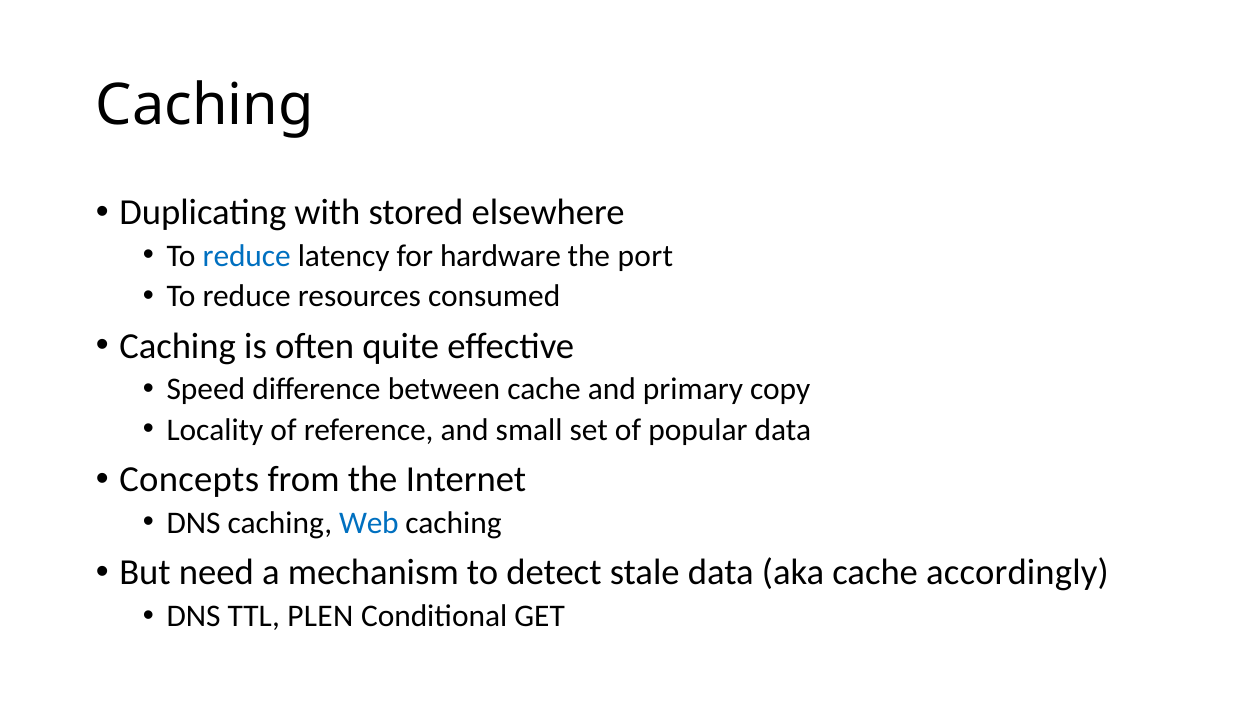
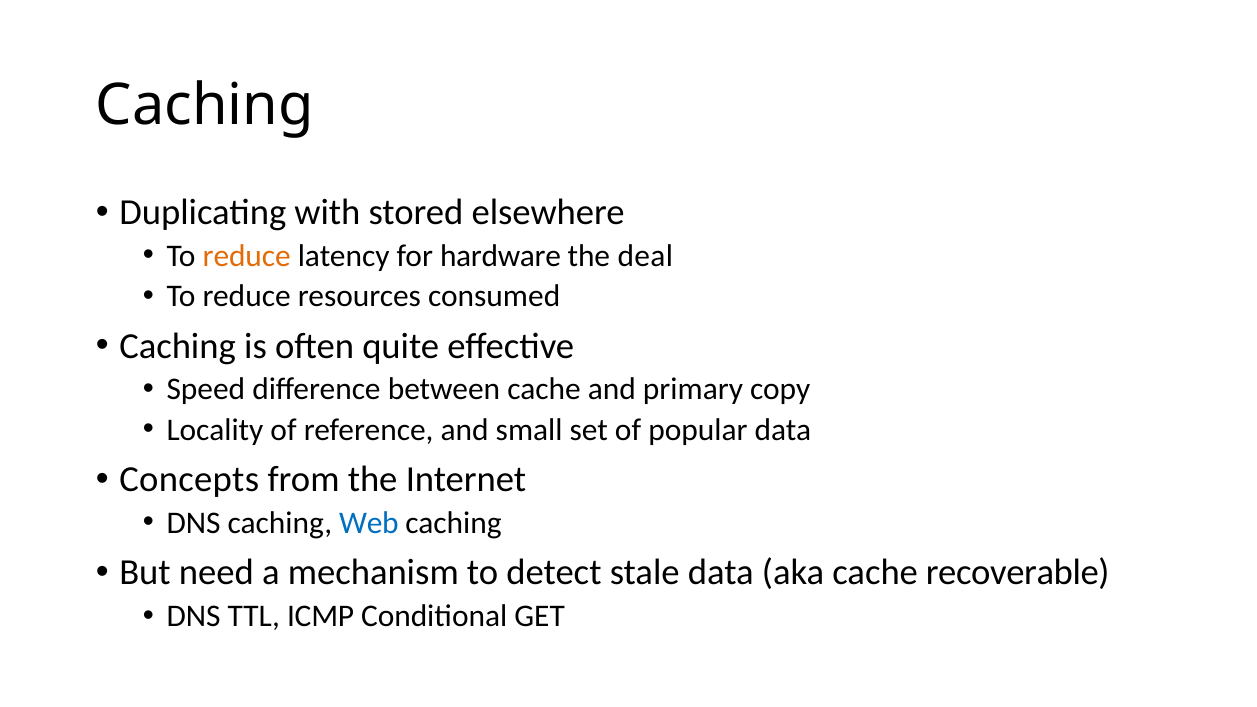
reduce at (247, 256) colour: blue -> orange
port: port -> deal
accordingly: accordingly -> recoverable
PLEN: PLEN -> ICMP
